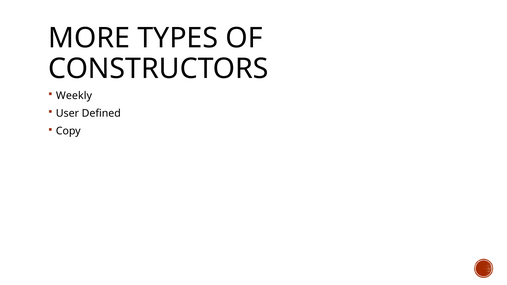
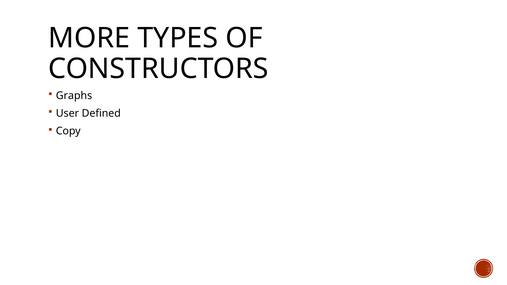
Weekly: Weekly -> Graphs
